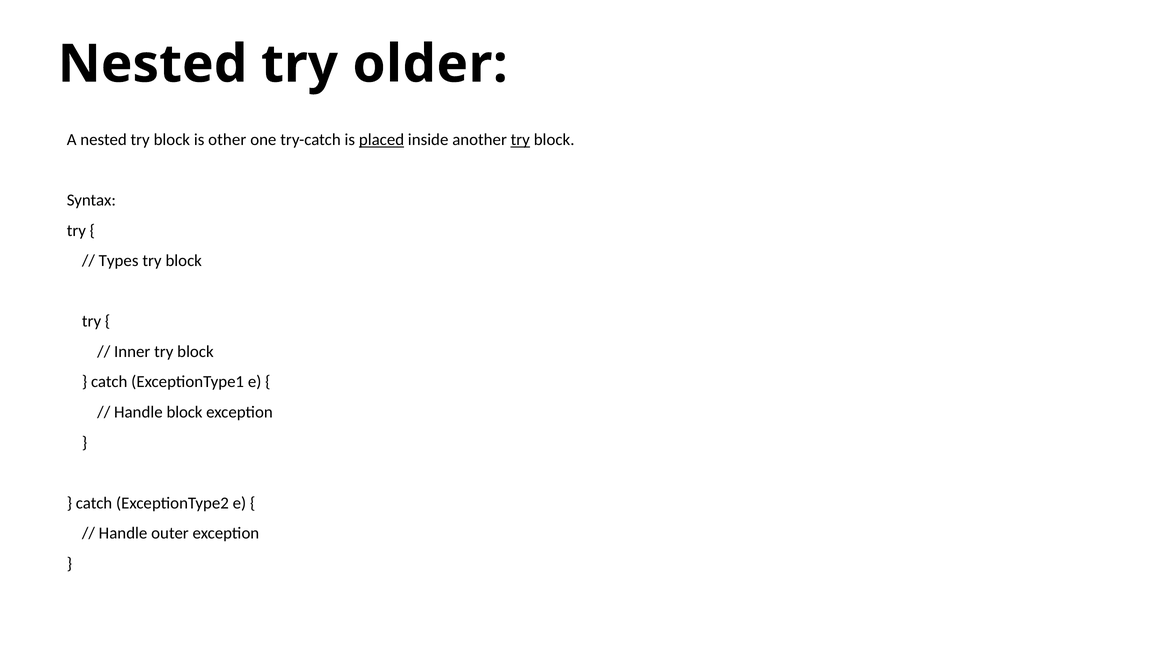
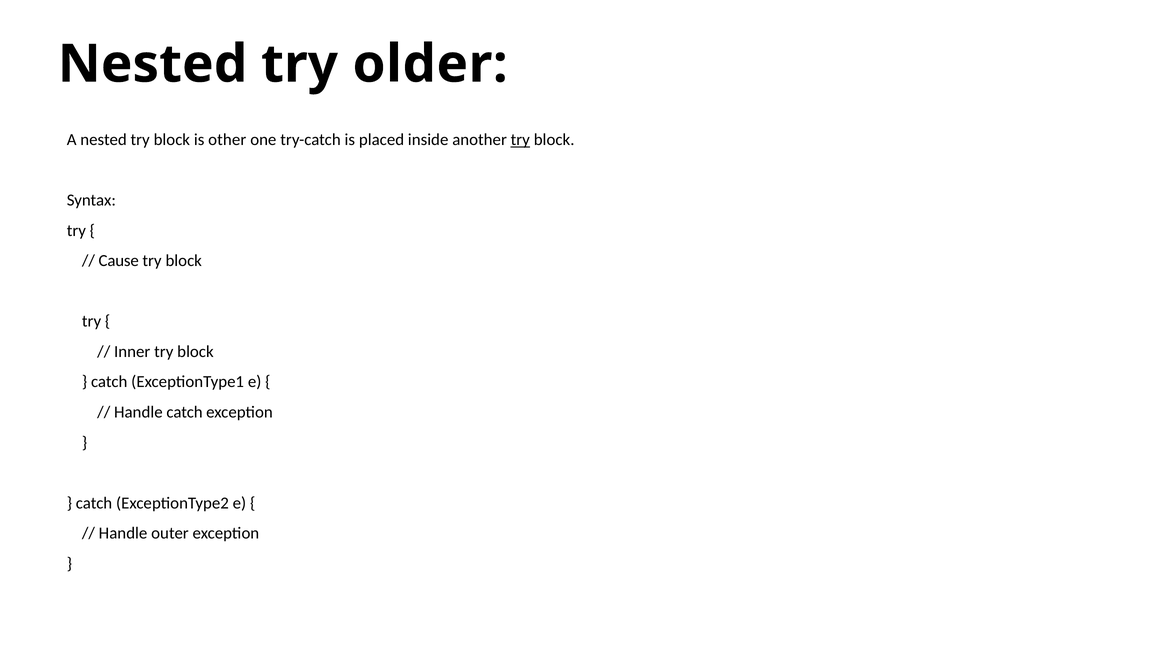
placed underline: present -> none
Types: Types -> Cause
Handle block: block -> catch
